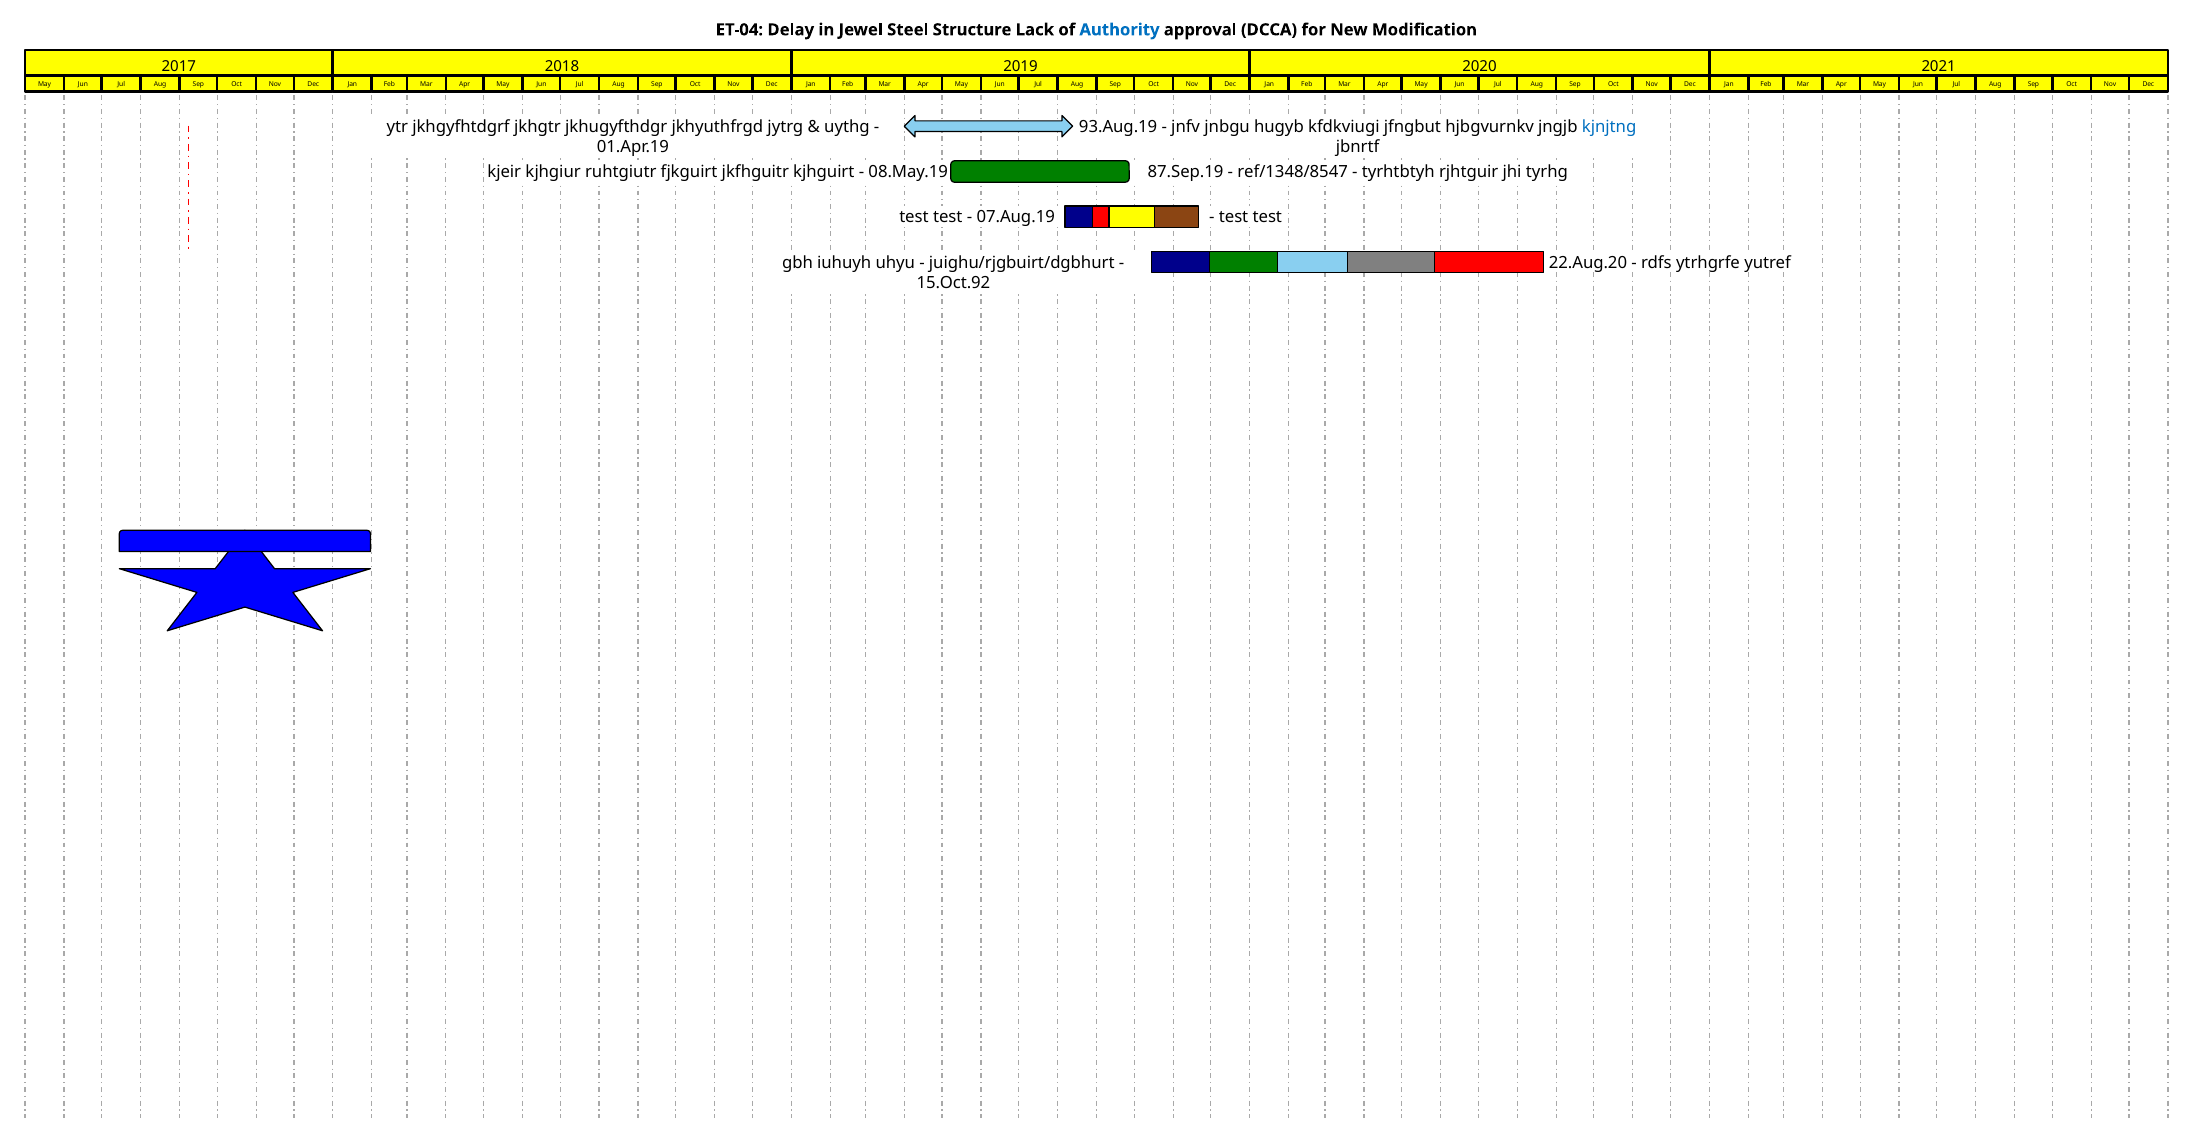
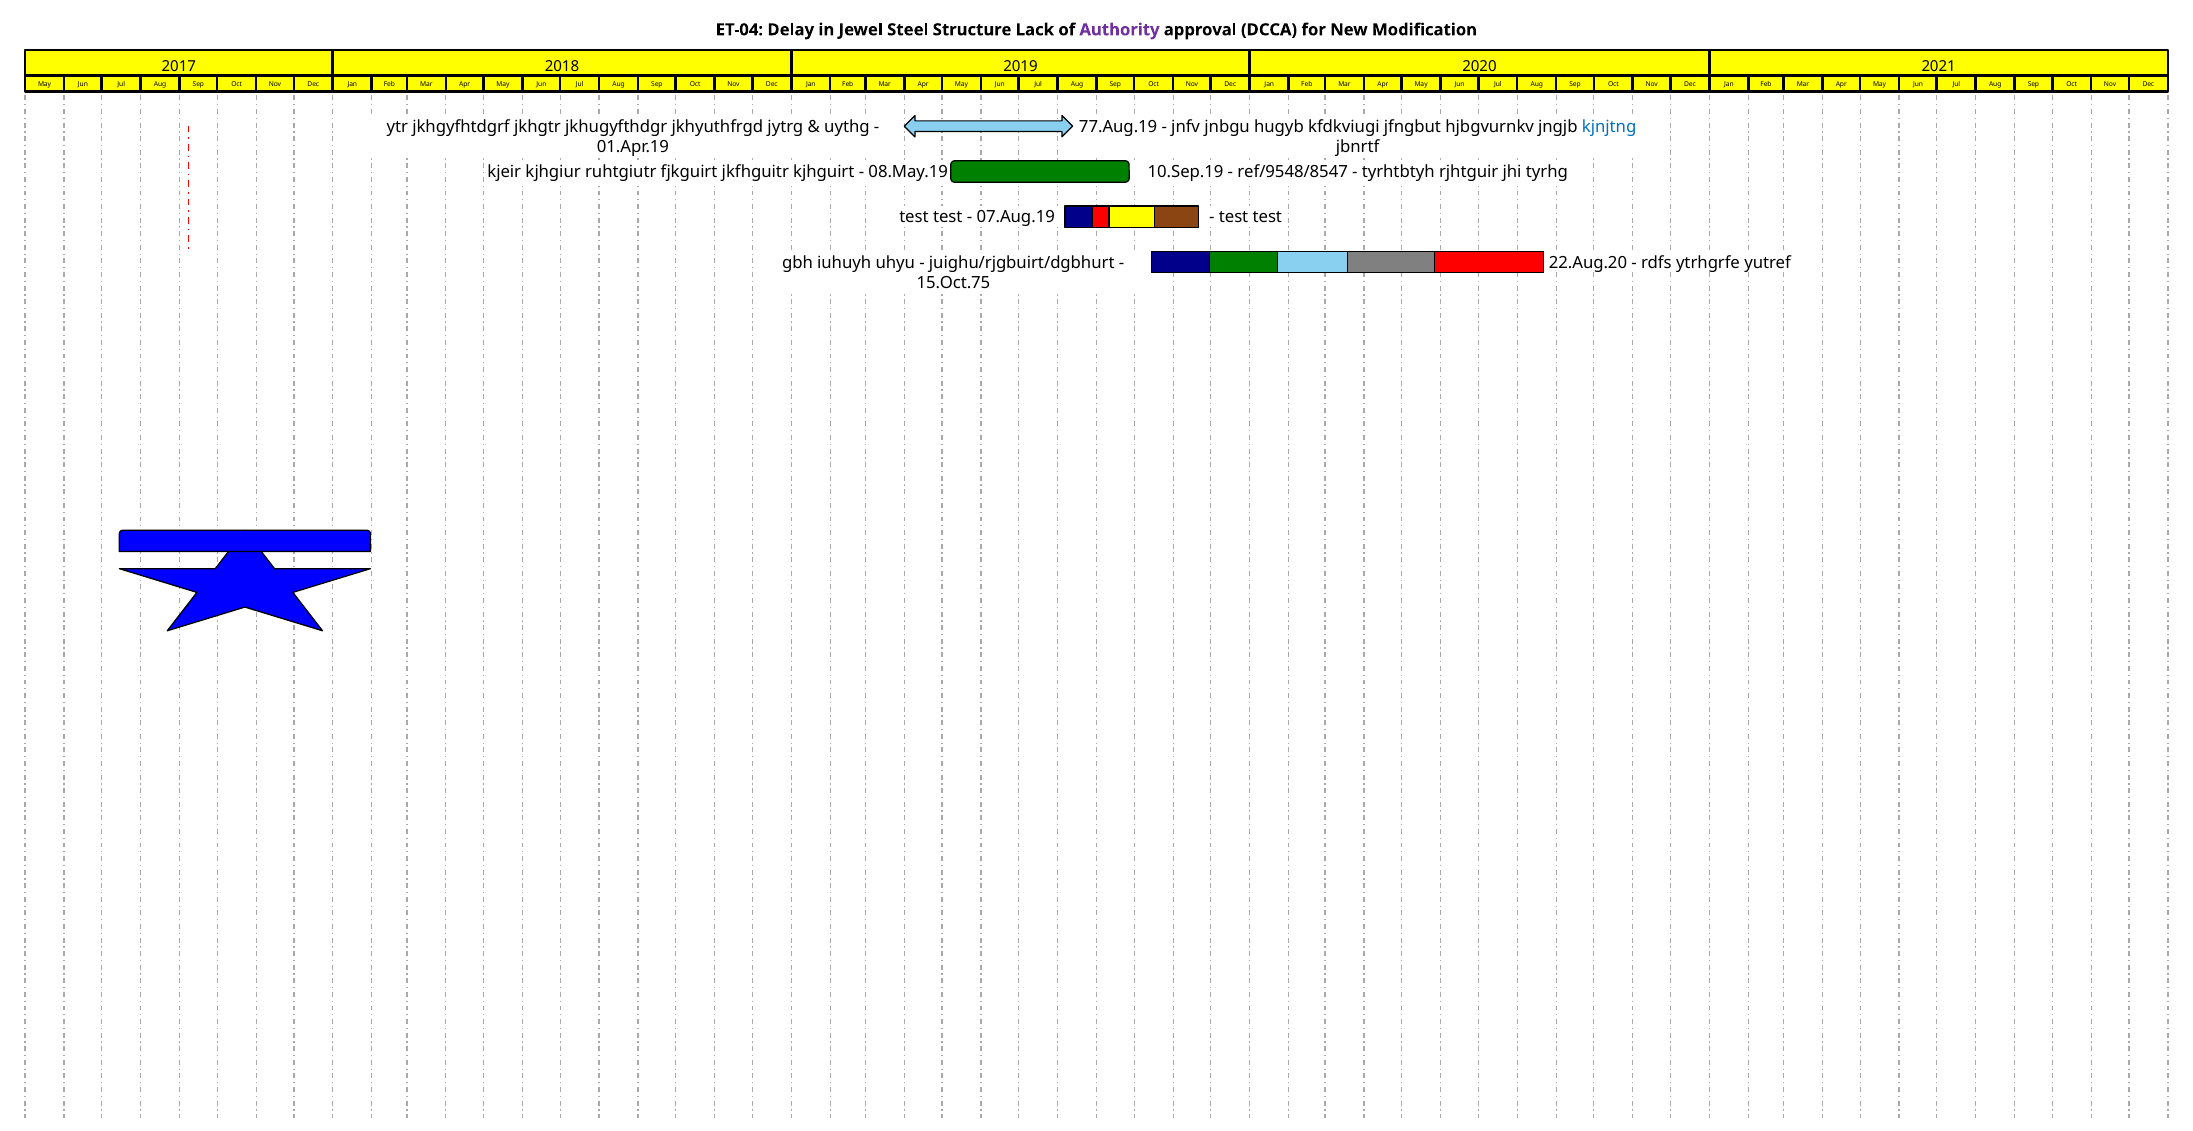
Authority colour: blue -> purple
93.Aug.19: 93.Aug.19 -> 77.Aug.19
87.Sep.19: 87.Sep.19 -> 10.Sep.19
ref/1348/8547: ref/1348/8547 -> ref/9548/8547
15.Oct.92: 15.Oct.92 -> 15.Oct.75
